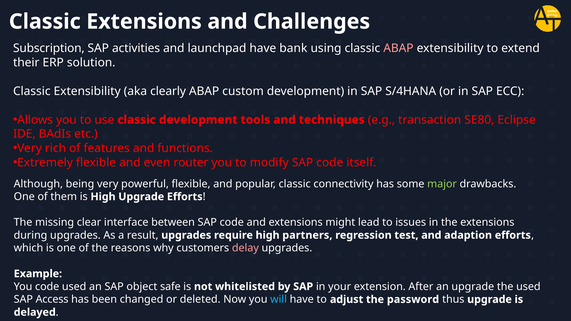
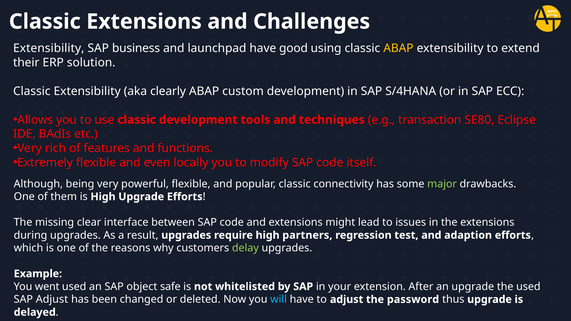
Subscription at (49, 48): Subscription -> Extensibility
activities: activities -> business
bank: bank -> good
ABAP at (398, 48) colour: pink -> yellow
router: router -> locally
delay colour: pink -> light green
You code: code -> went
SAP Access: Access -> Adjust
